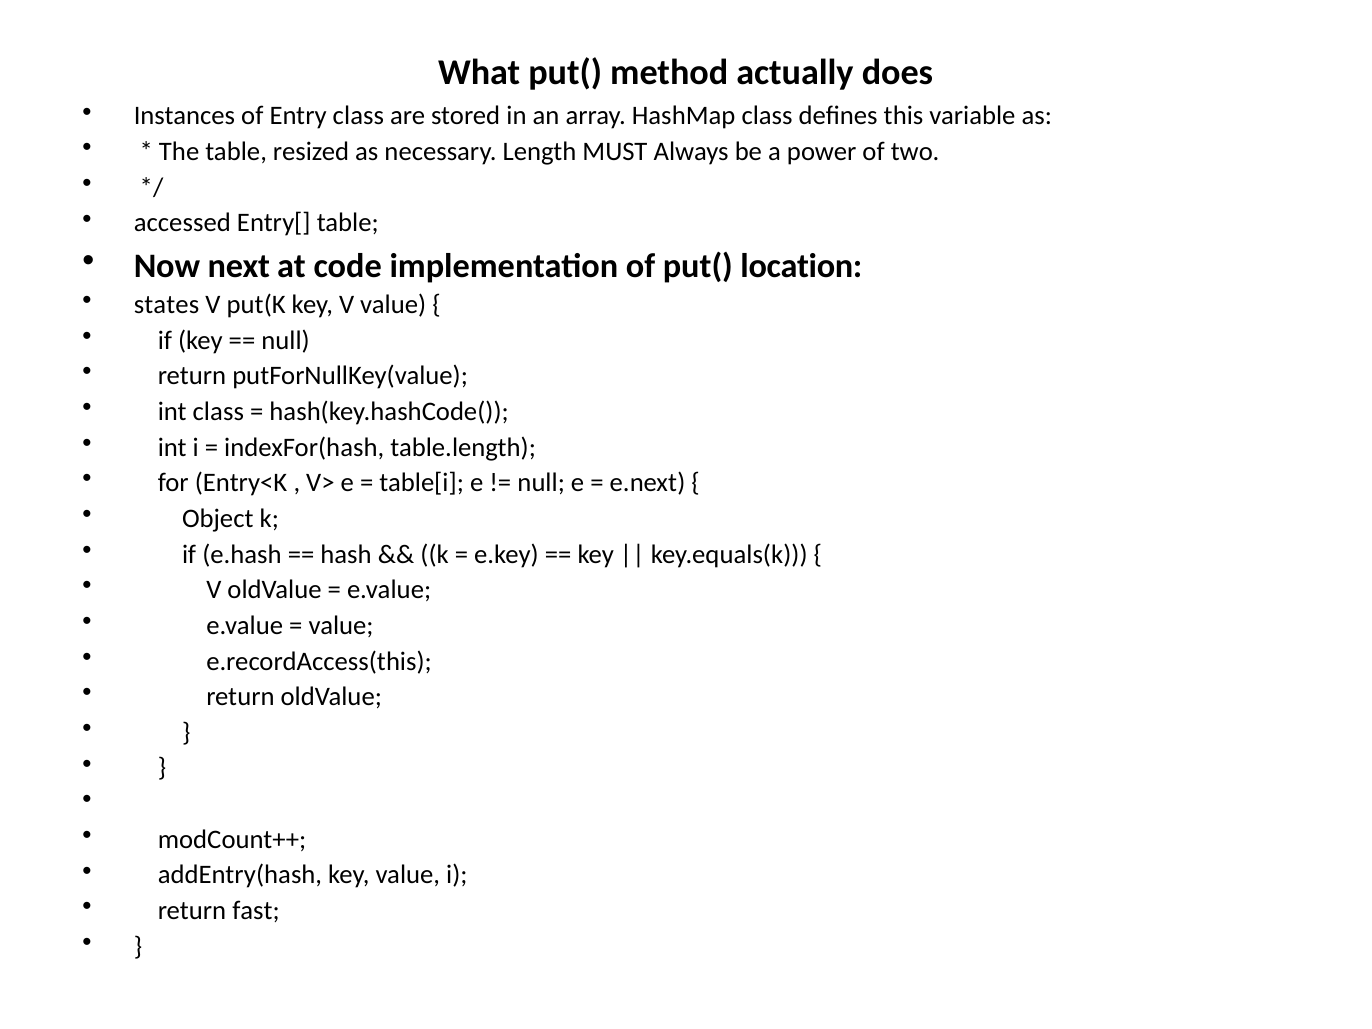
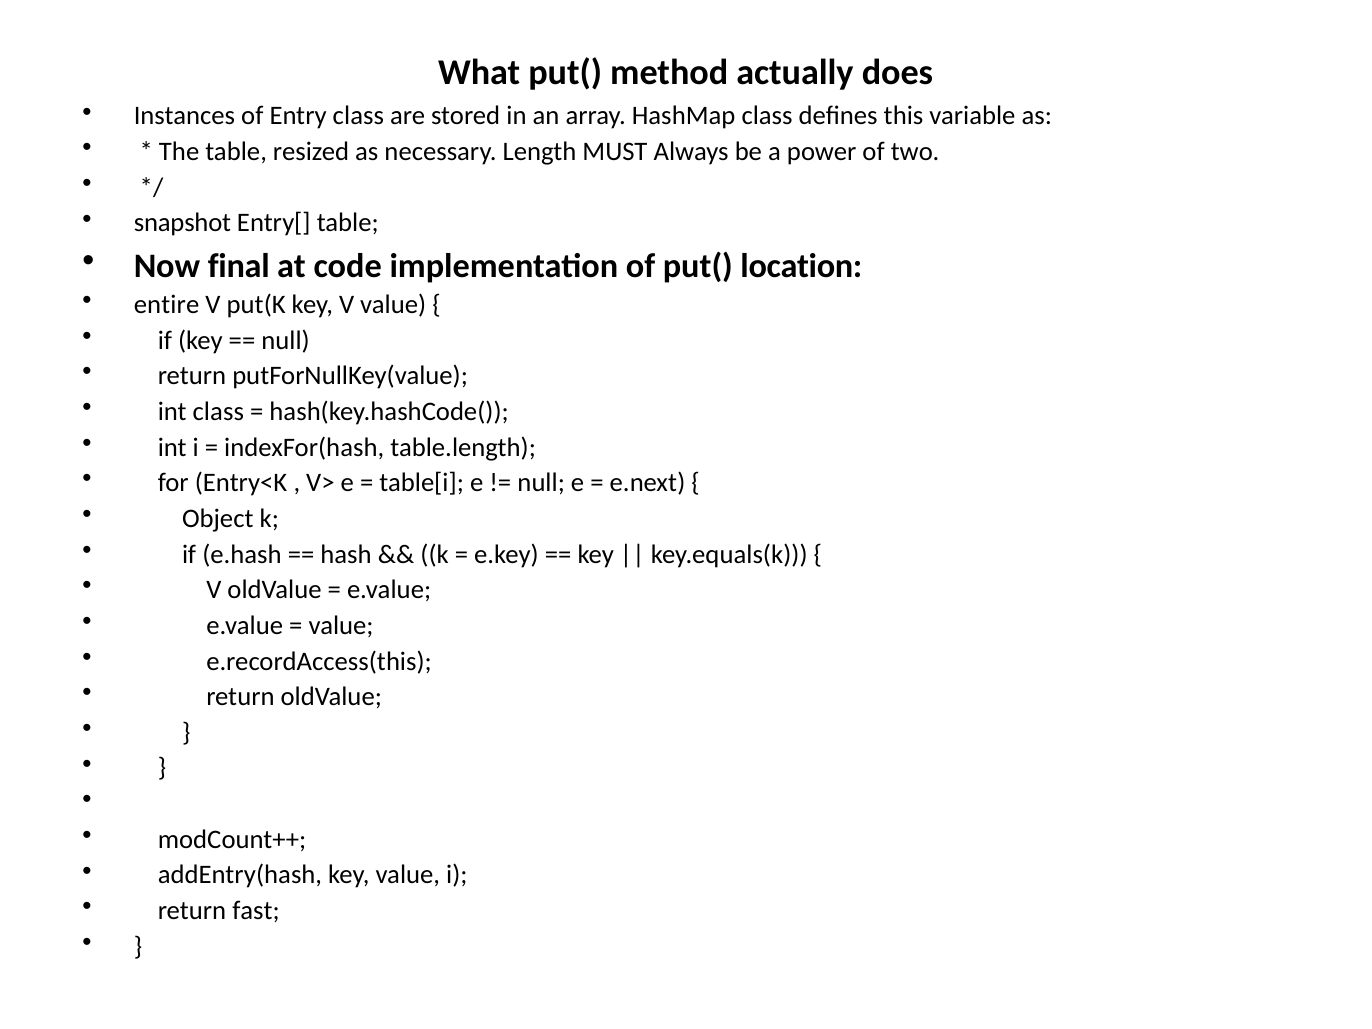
accessed: accessed -> snapshot
next: next -> final
states: states -> entire
